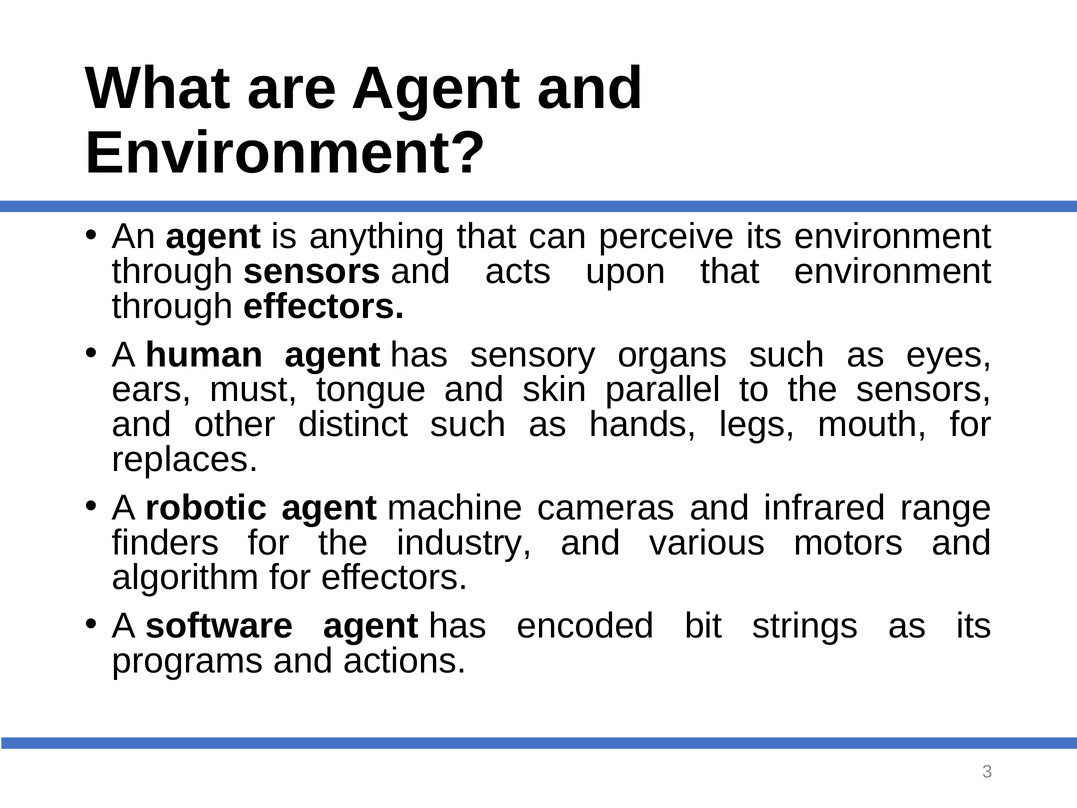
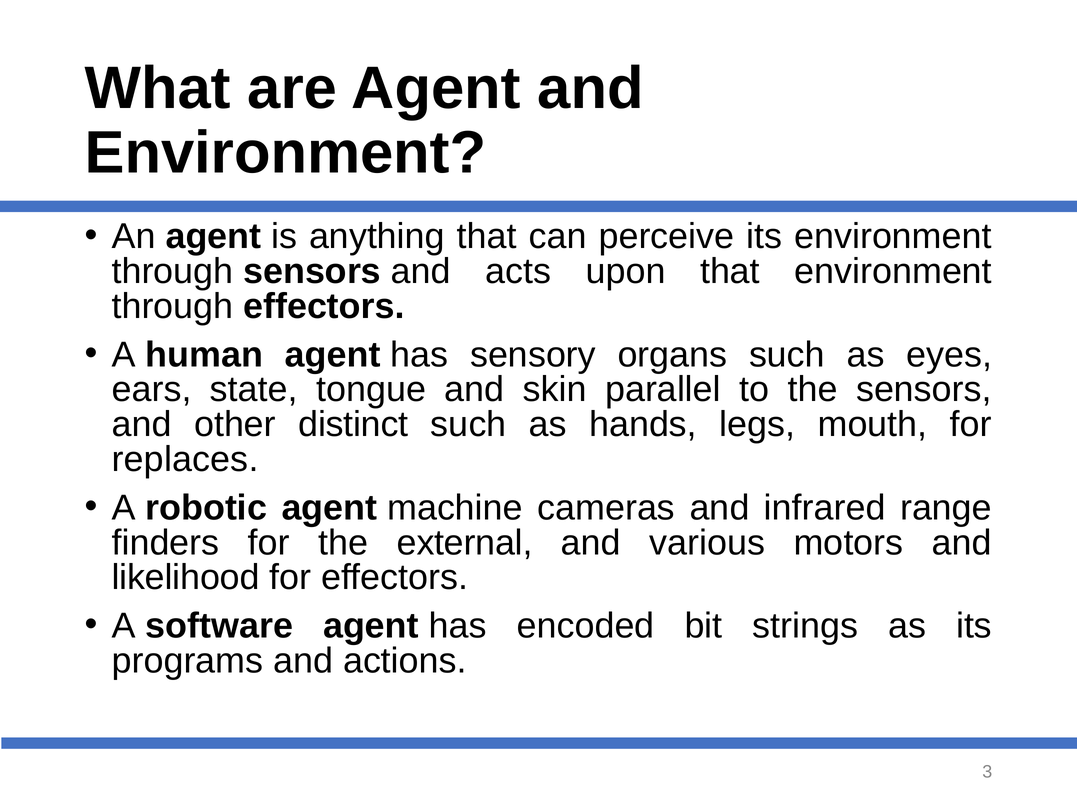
must: must -> state
industry: industry -> external
algorithm: algorithm -> likelihood
